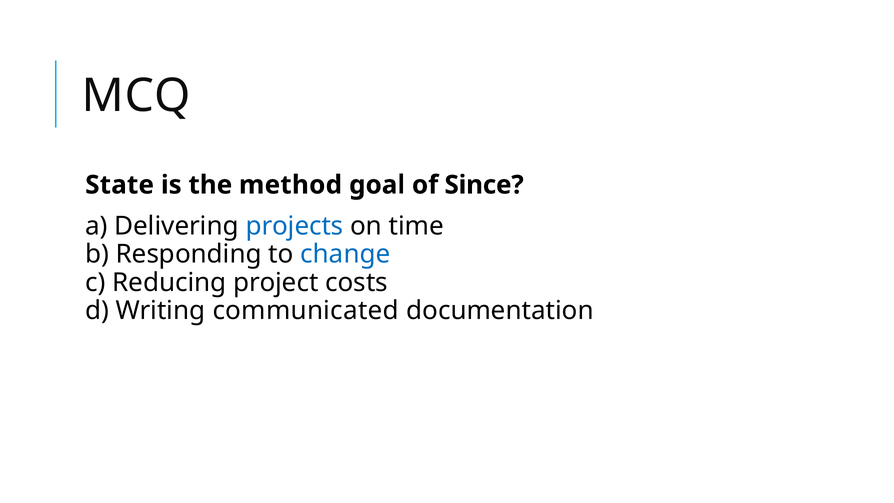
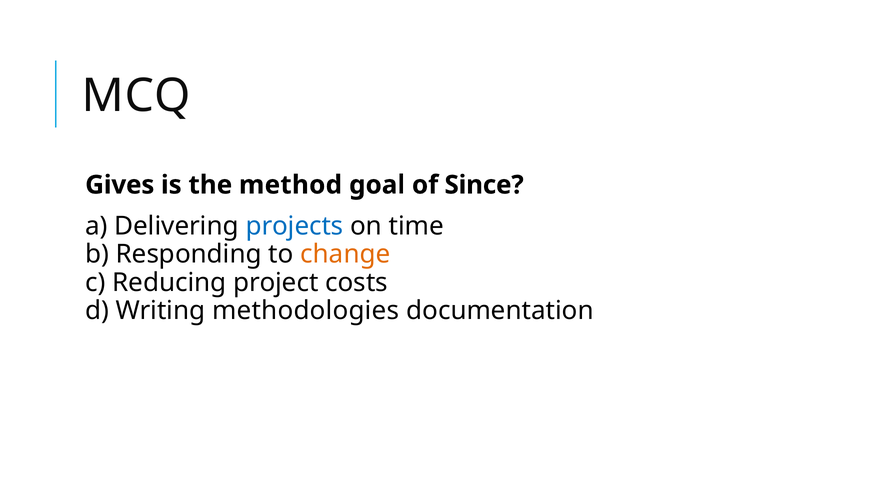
State: State -> Gives
change colour: blue -> orange
communicated: communicated -> methodologies
